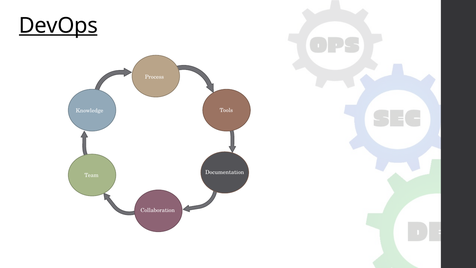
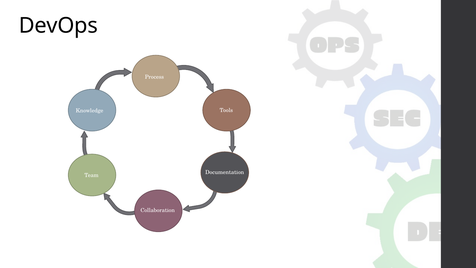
DevOps underline: present -> none
